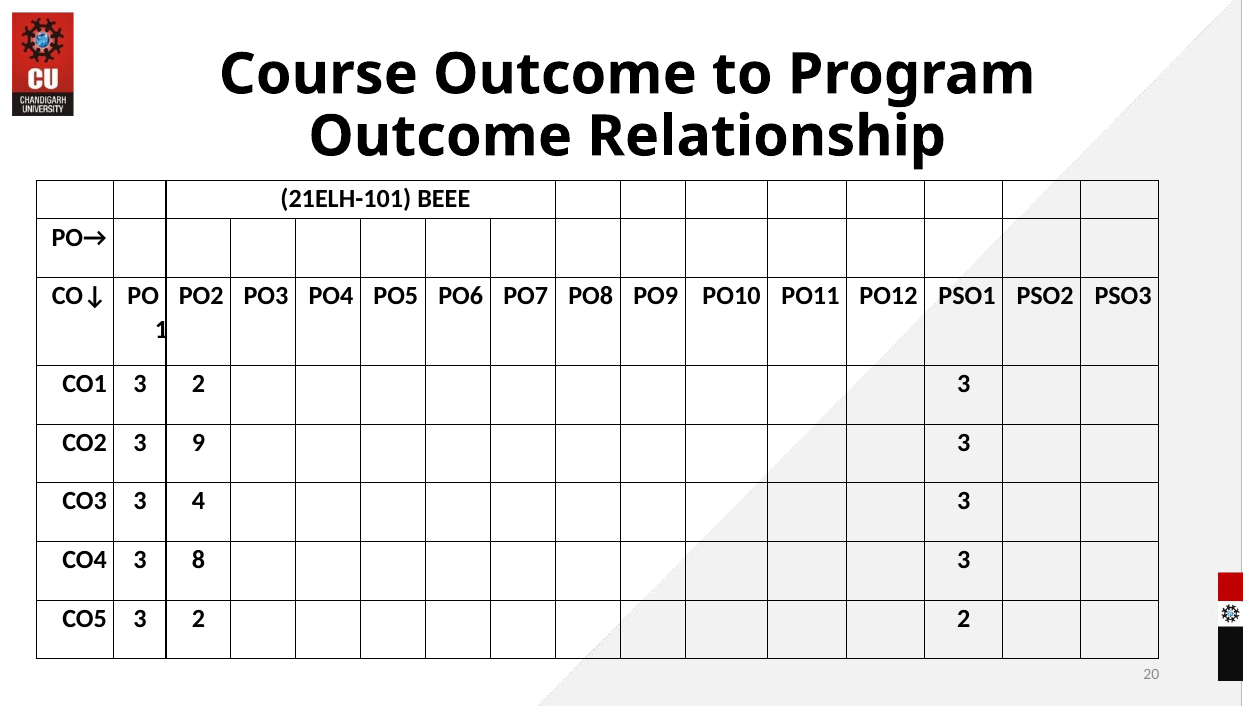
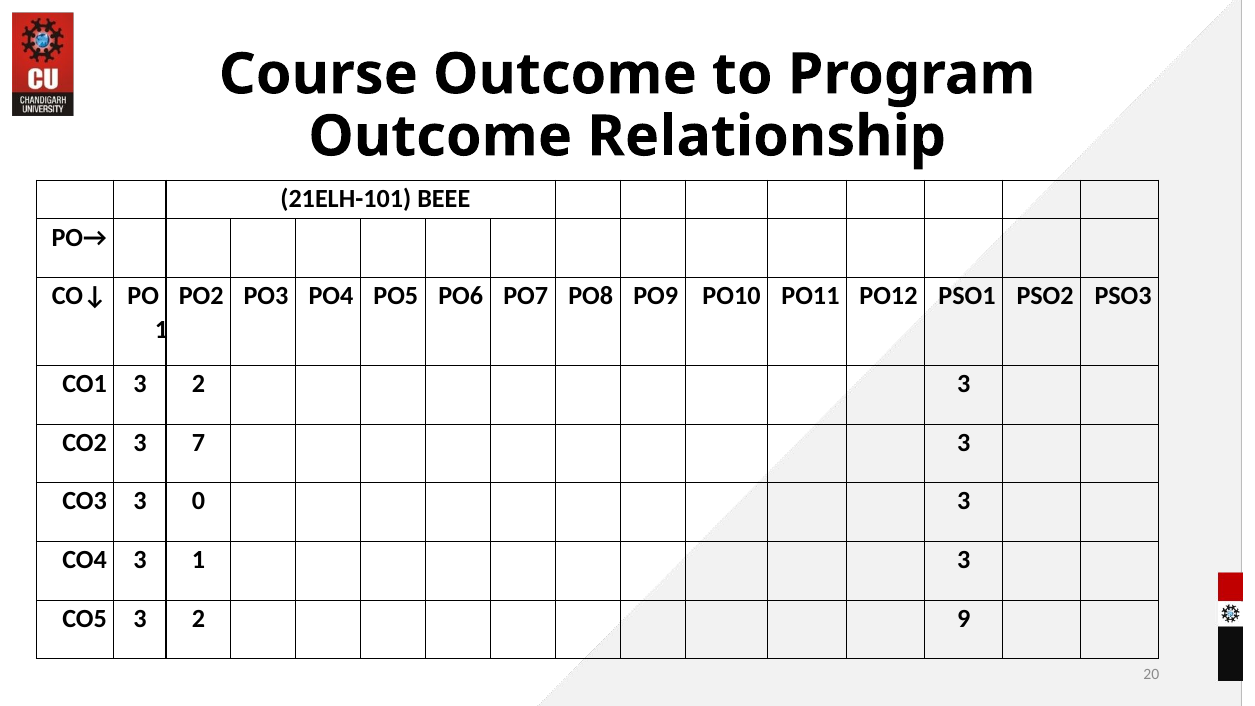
9: 9 -> 7
4: 4 -> 0
3 8: 8 -> 1
2 2: 2 -> 9
